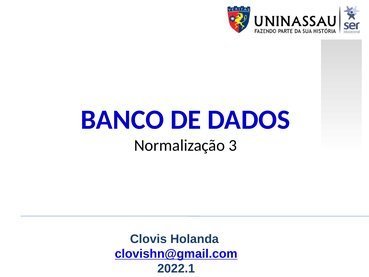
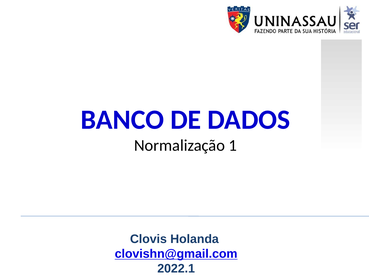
3: 3 -> 1
